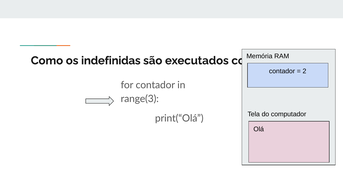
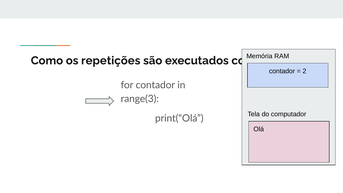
indefinidas: indefinidas -> repetições
